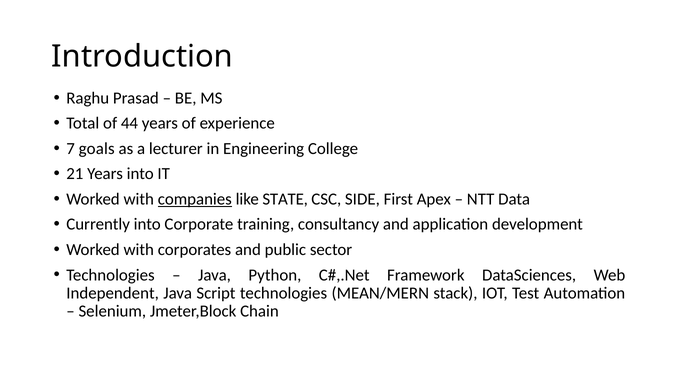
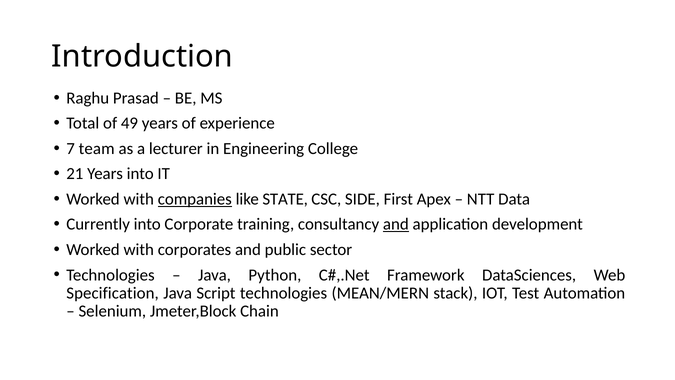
44: 44 -> 49
goals: goals -> team
and at (396, 224) underline: none -> present
Independent: Independent -> Specification
